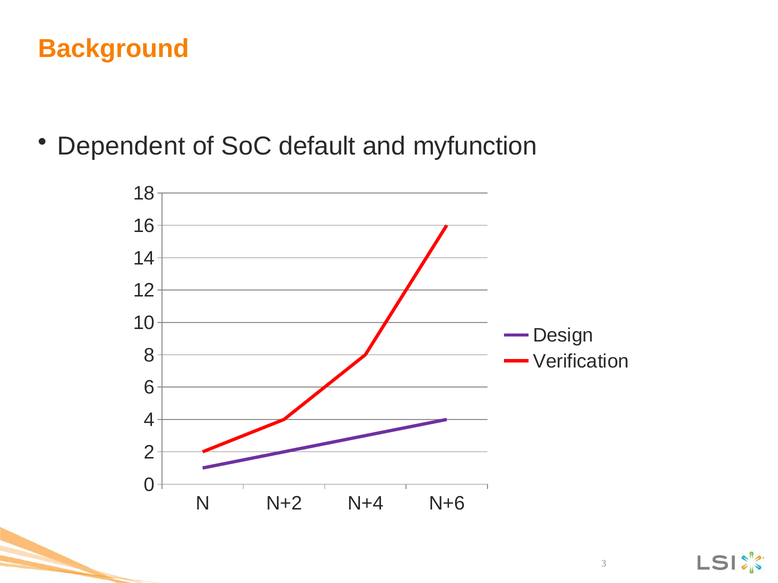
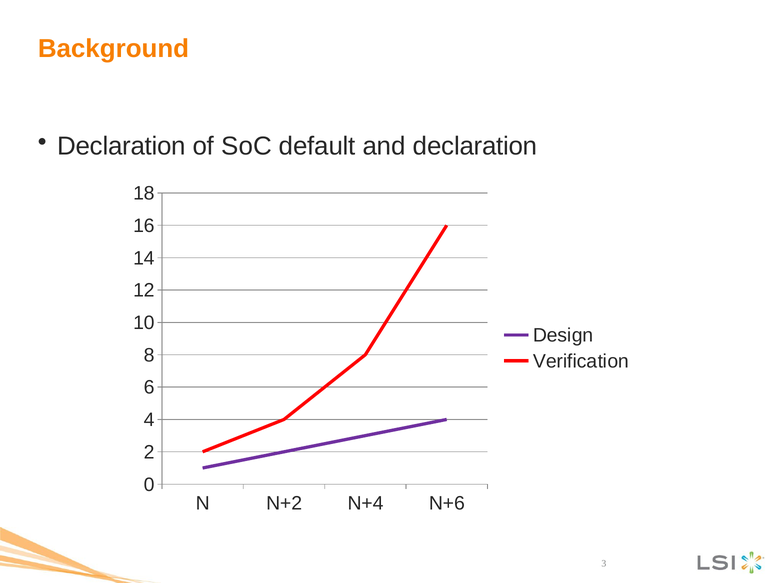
Dependent at (121, 146): Dependent -> Declaration
and myfunction: myfunction -> declaration
